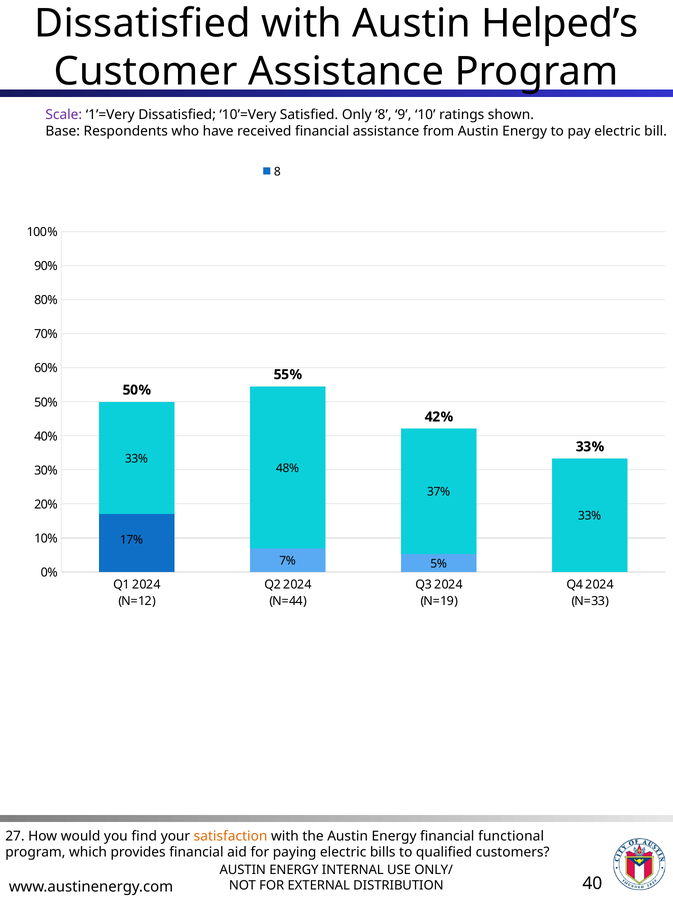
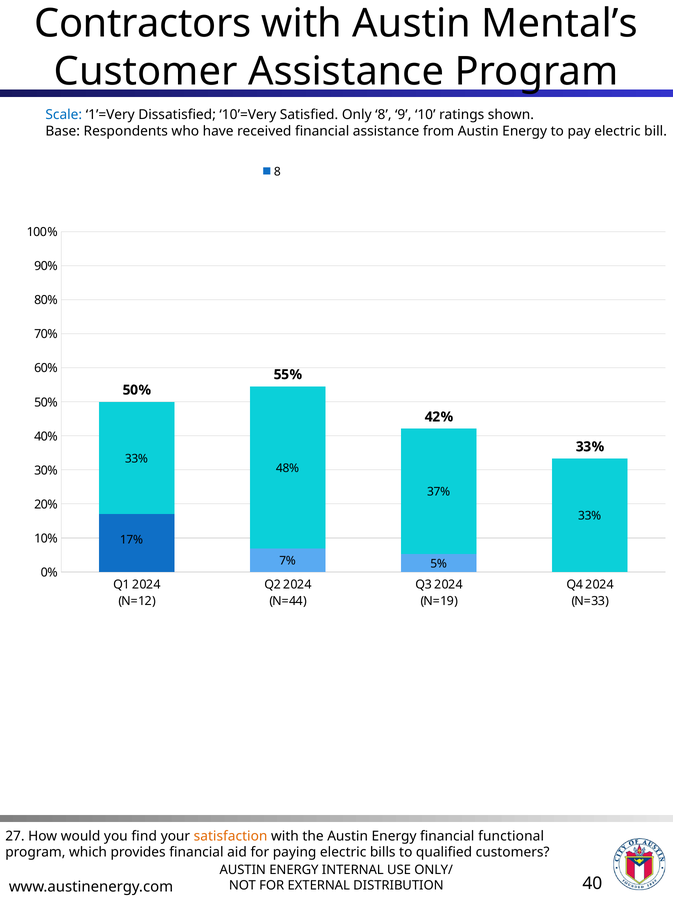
Dissatisfied at (143, 24): Dissatisfied -> Contractors
Helped’s: Helped’s -> Mental’s
Scale colour: purple -> blue
